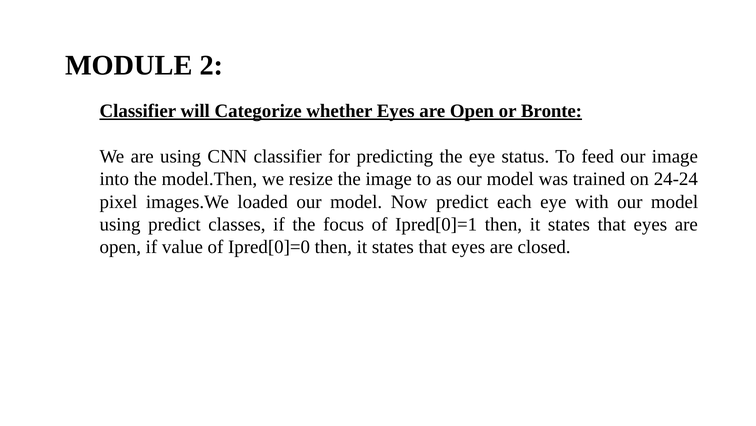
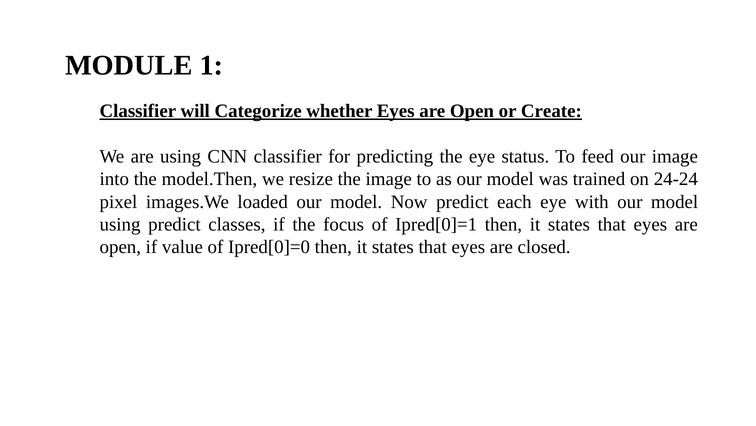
2: 2 -> 1
Bronte: Bronte -> Create
